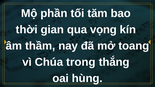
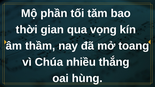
trong: trong -> nhiều
